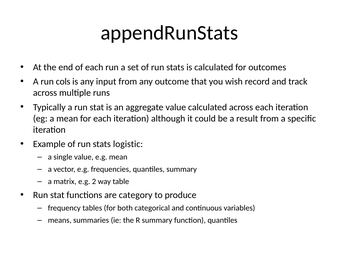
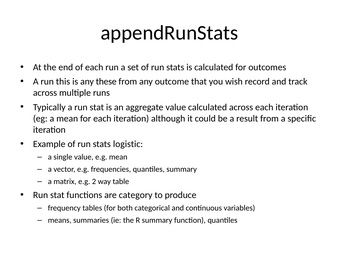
cols: cols -> this
input: input -> these
